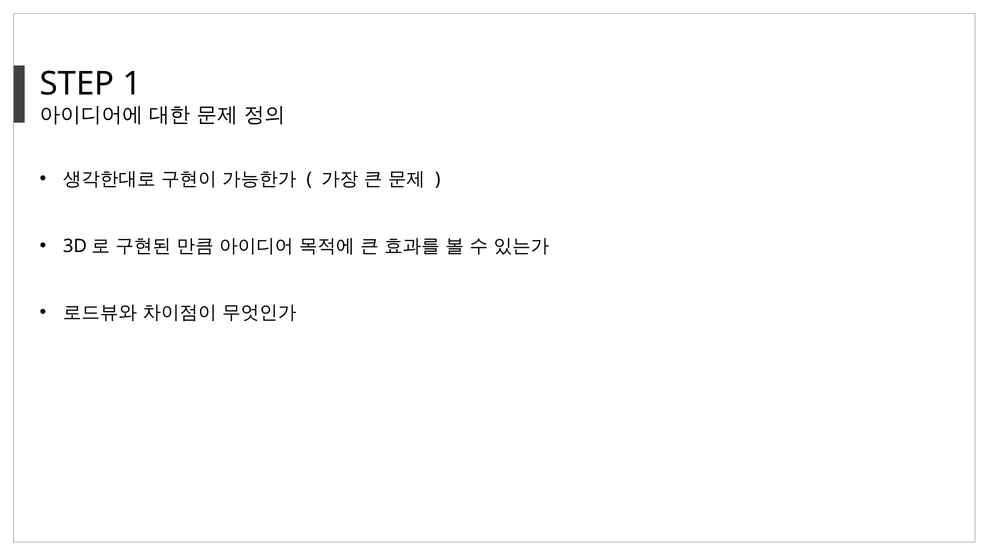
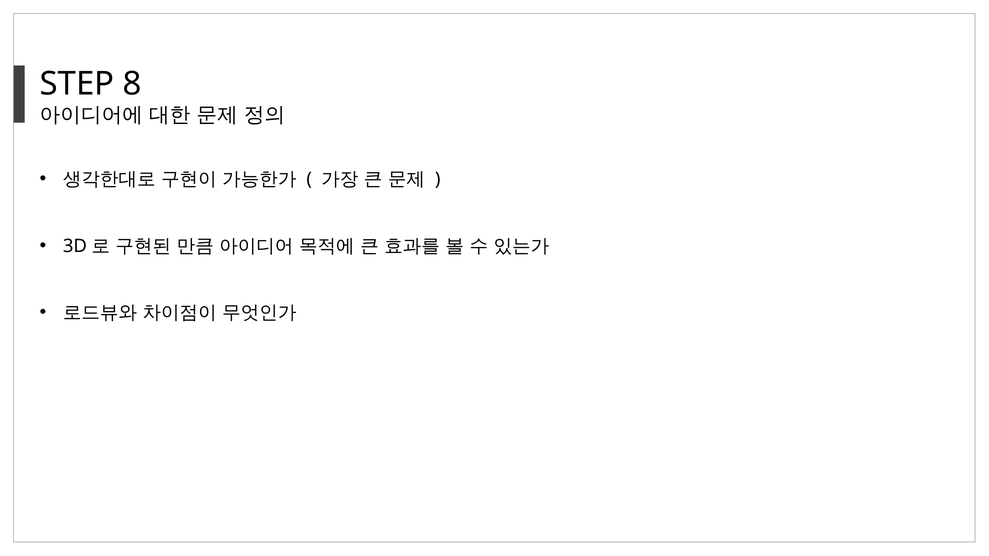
1: 1 -> 8
